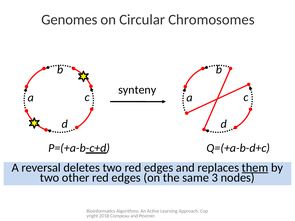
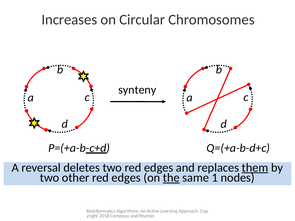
Genomes: Genomes -> Increases
the underline: none -> present
3: 3 -> 1
